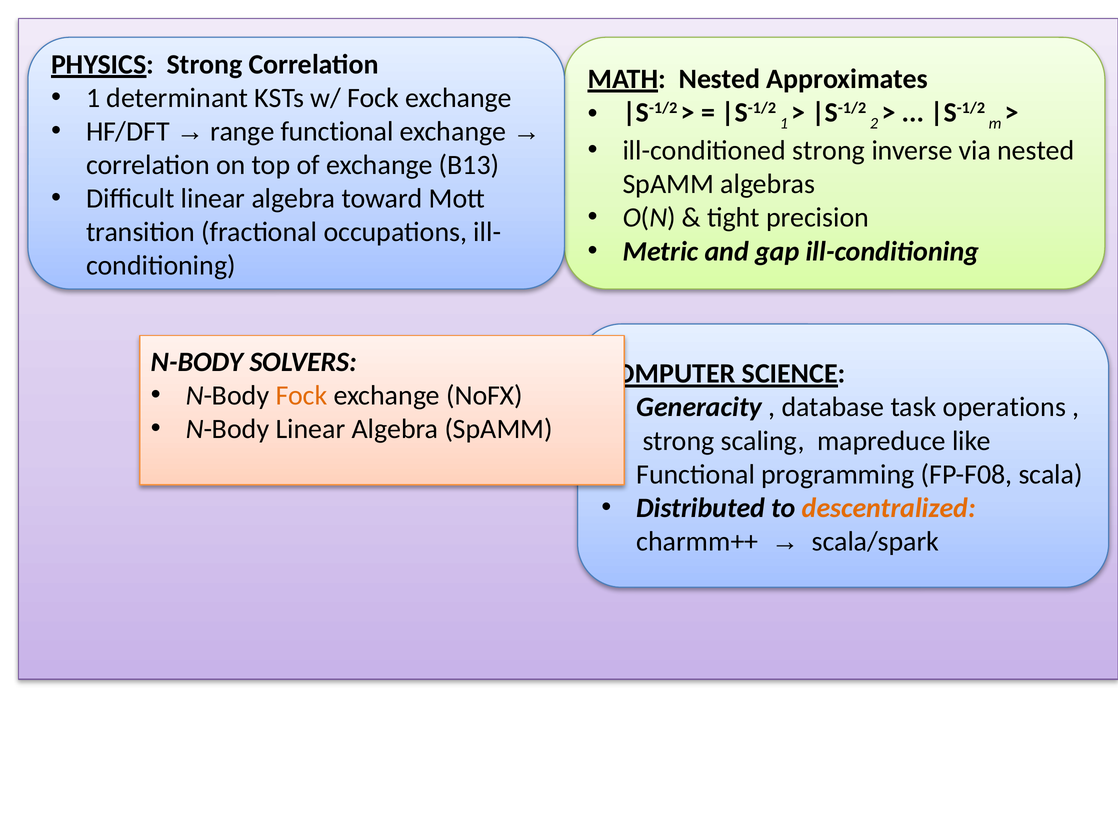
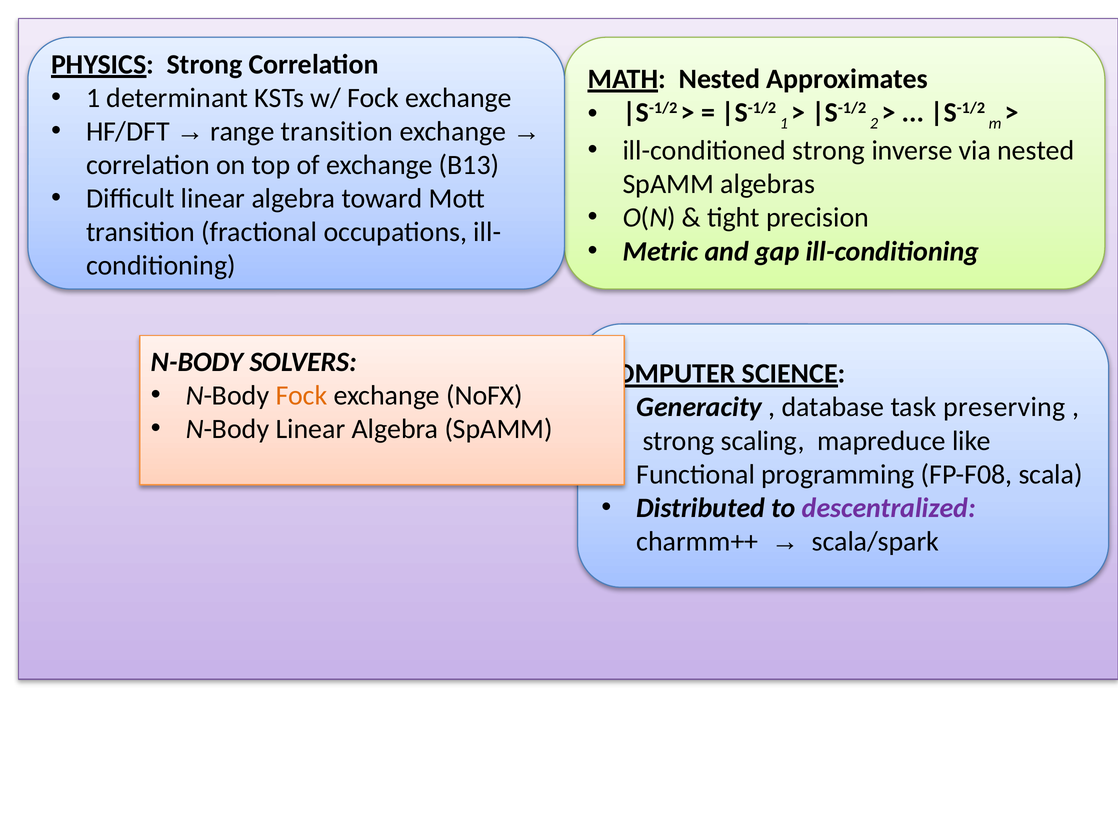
range functional: functional -> transition
operations: operations -> preserving
descentralized colour: orange -> purple
